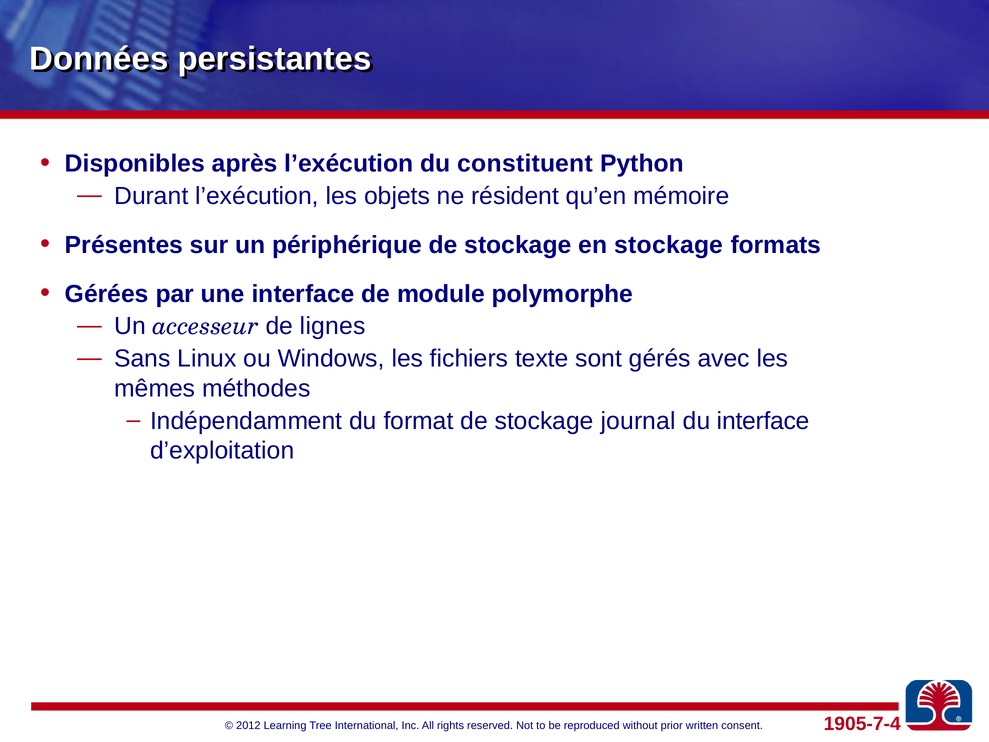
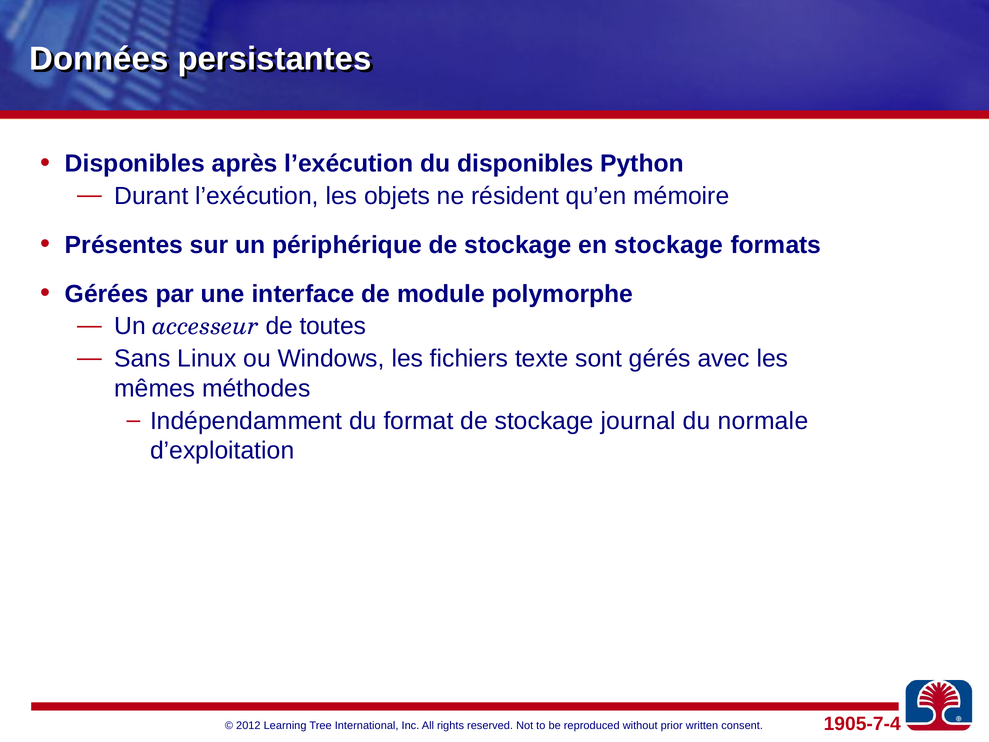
du constituent: constituent -> disponibles
lignes: lignes -> toutes
du interface: interface -> normale
